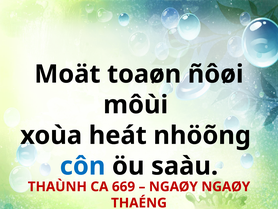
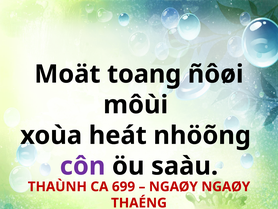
toaøn: toaøn -> toang
côn colour: blue -> purple
669: 669 -> 699
